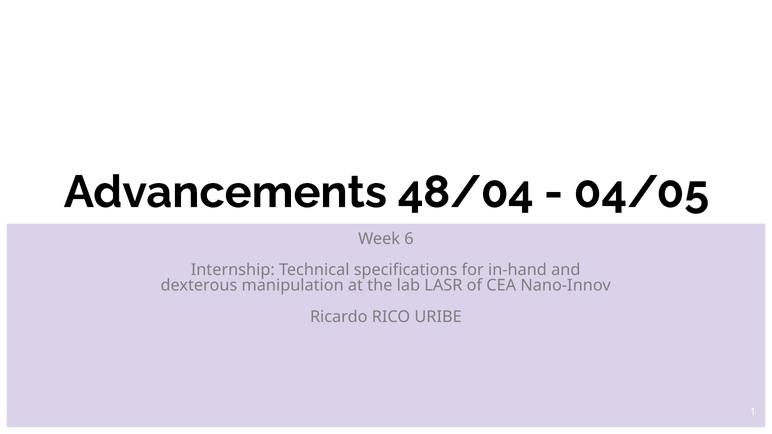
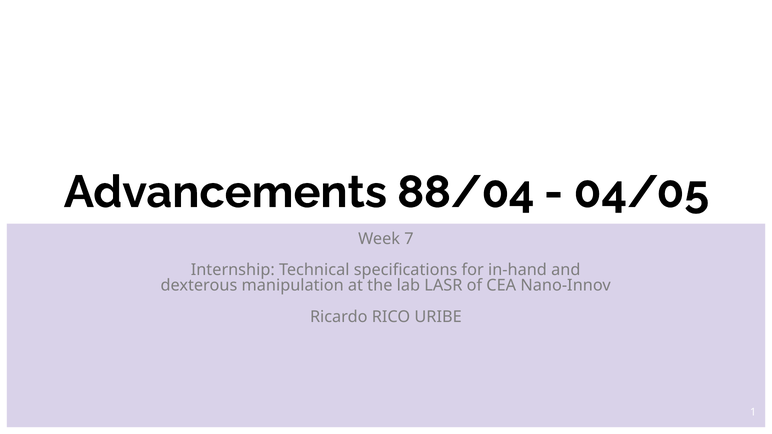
48/04: 48/04 -> 88/04
6: 6 -> 7
